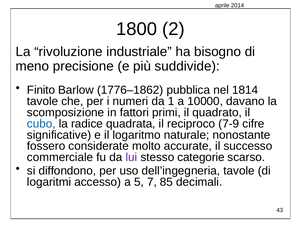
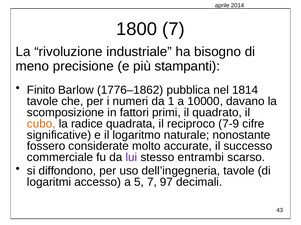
1800 2: 2 -> 7
suddivide: suddivide -> stampanti
cubo colour: blue -> orange
categorie: categorie -> entrambi
85: 85 -> 97
